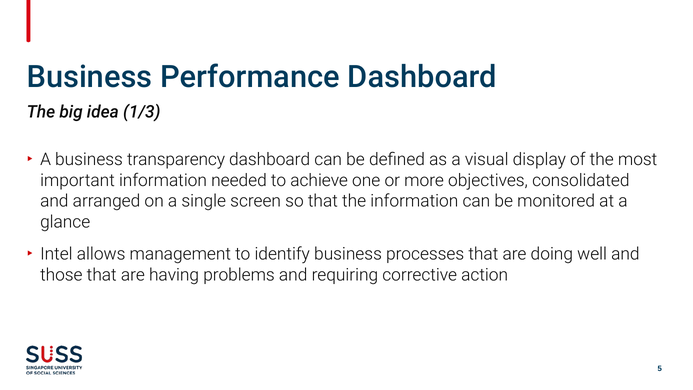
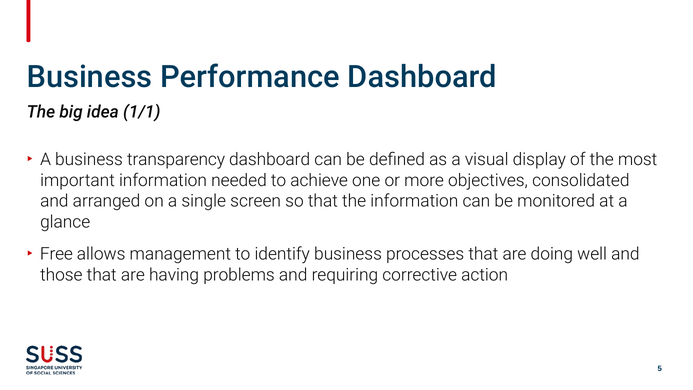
1/3: 1/3 -> 1/1
Intel: Intel -> Free
